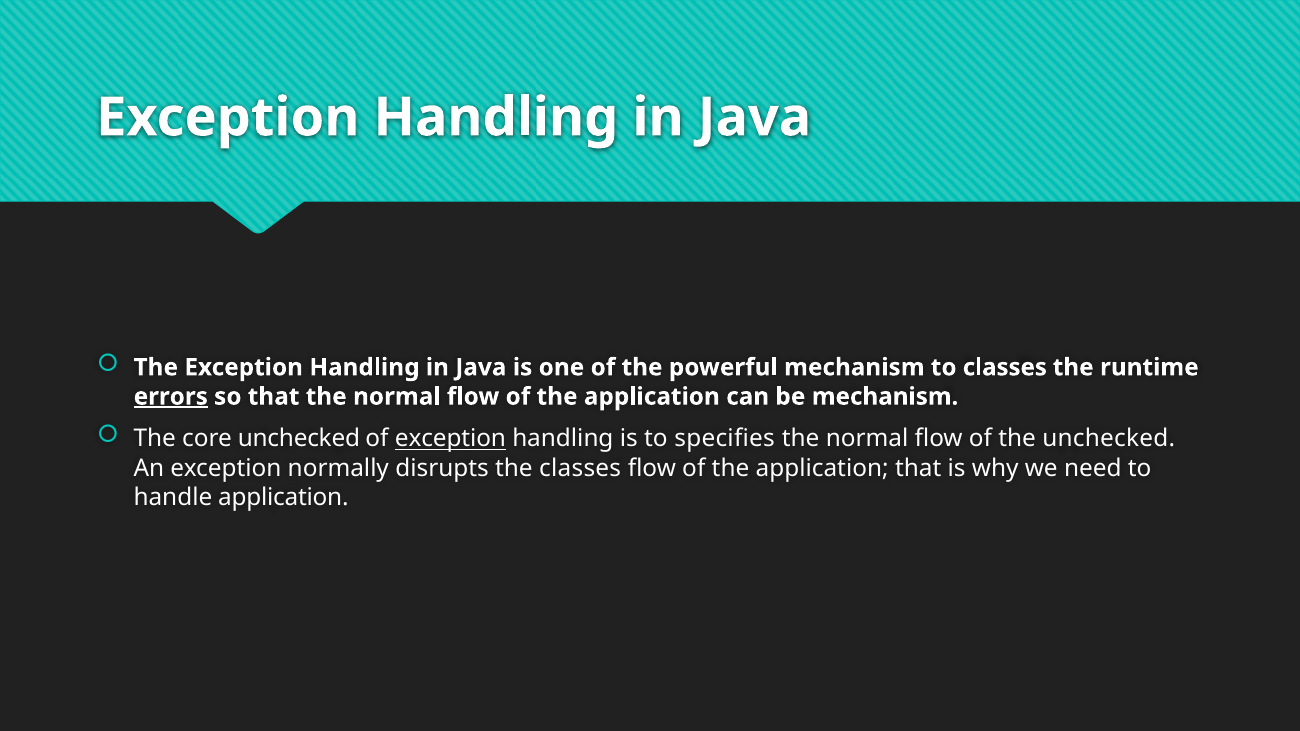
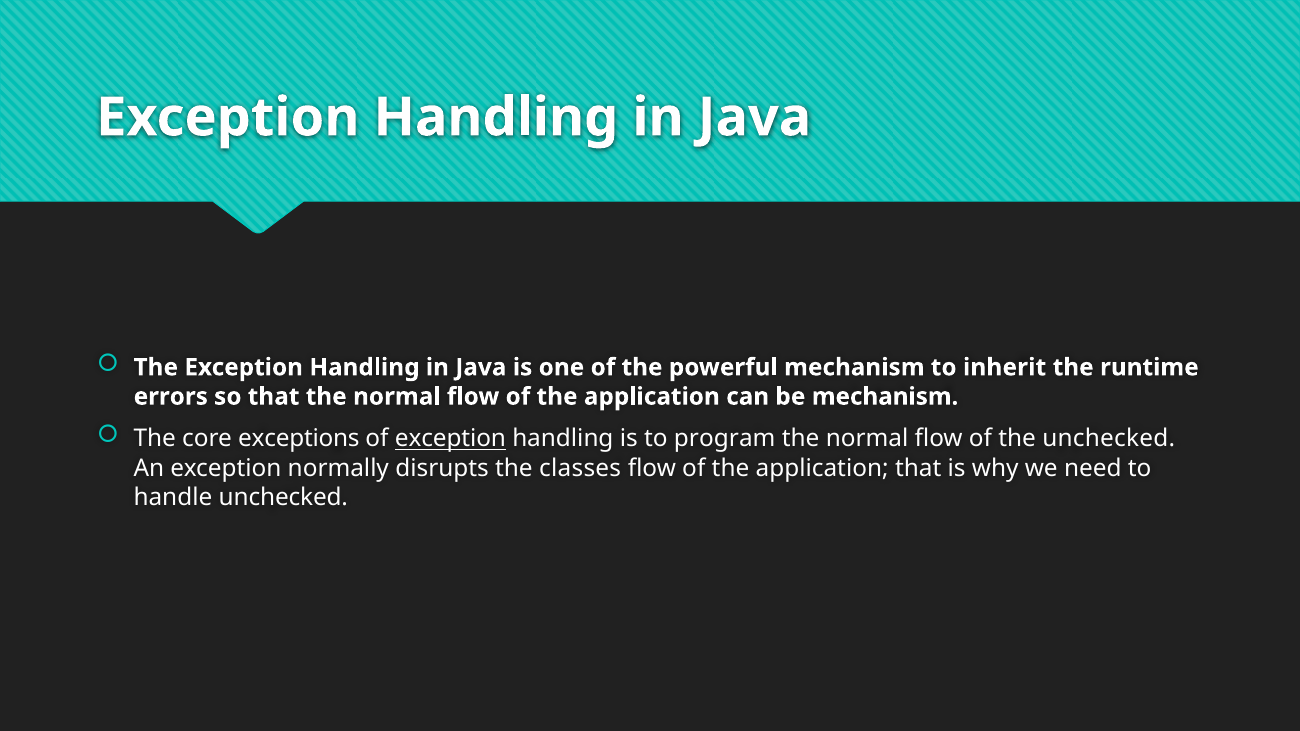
to classes: classes -> inherit
errors underline: present -> none
core unchecked: unchecked -> exceptions
specifies: specifies -> program
handle application: application -> unchecked
